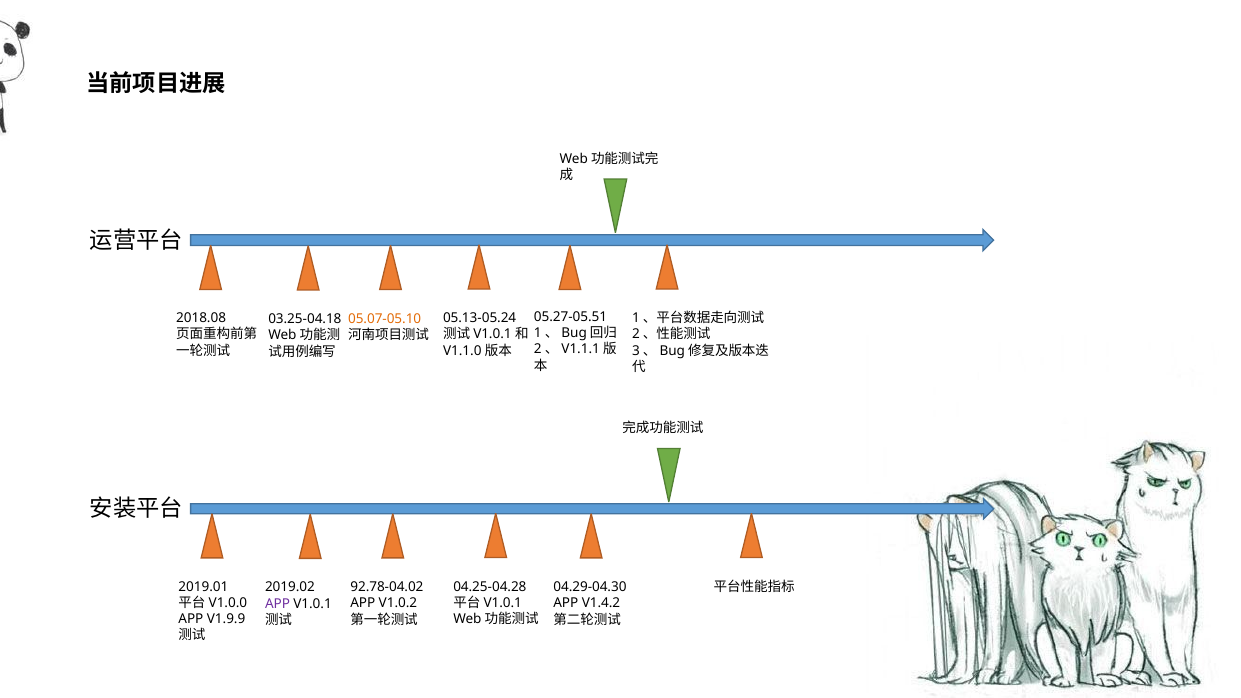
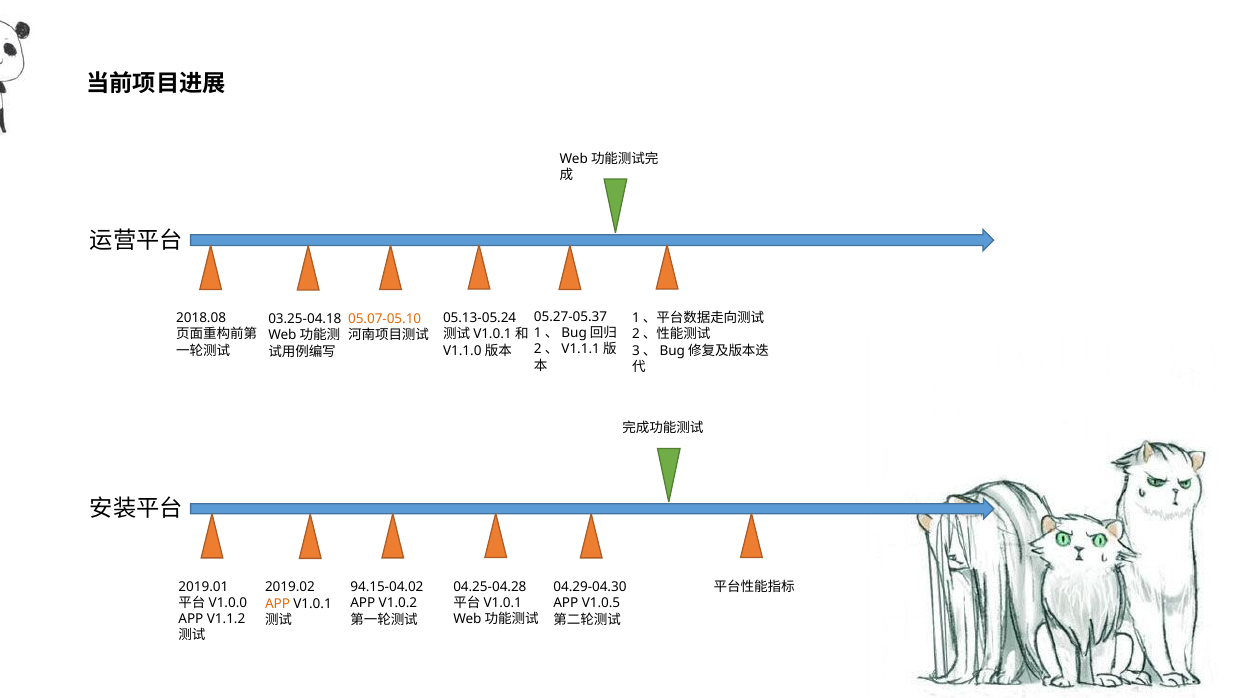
05.27-05.51: 05.27-05.51 -> 05.27-05.37
92.78-04.02: 92.78-04.02 -> 94.15-04.02
V1.4.2: V1.4.2 -> V1.0.5
APP at (277, 604) colour: purple -> orange
V1.9.9: V1.9.9 -> V1.1.2
